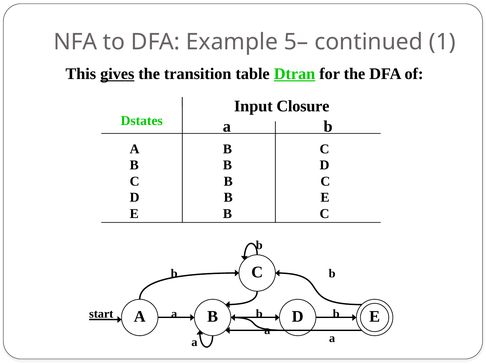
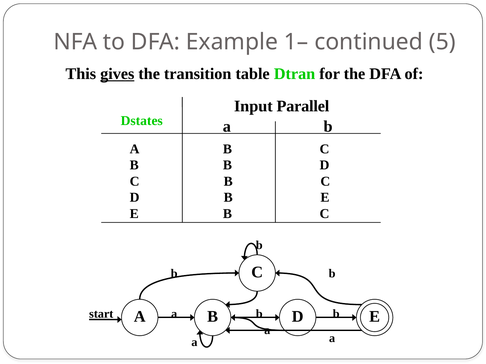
5–: 5– -> 1–
1: 1 -> 5
Dtran underline: present -> none
Closure: Closure -> Parallel
